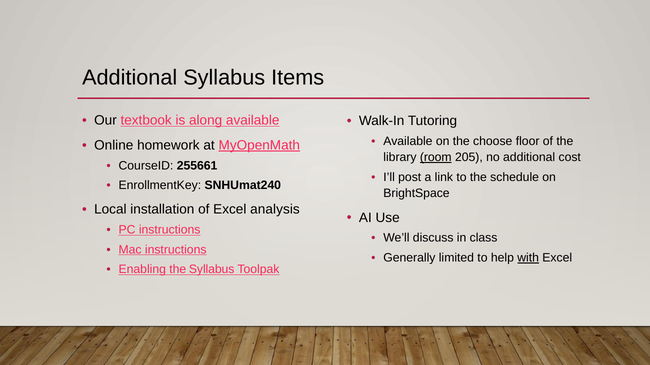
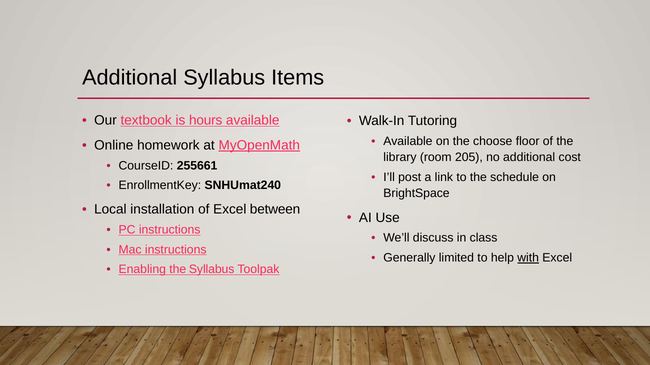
along: along -> hours
room underline: present -> none
analysis: analysis -> between
